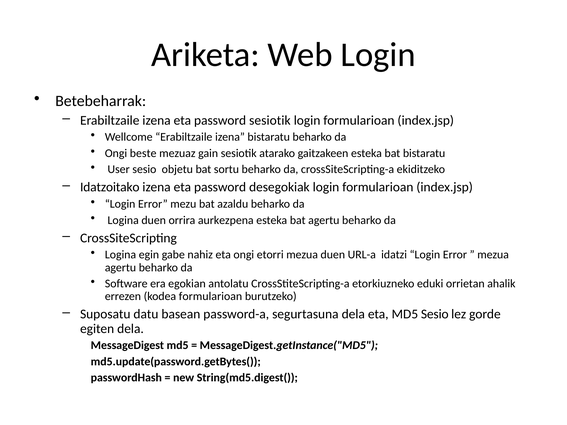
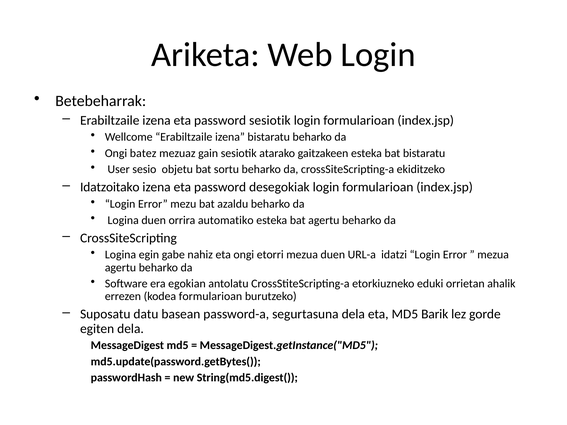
beste: beste -> batez
aurkezpena: aurkezpena -> automatiko
MD5 Sesio: Sesio -> Barik
